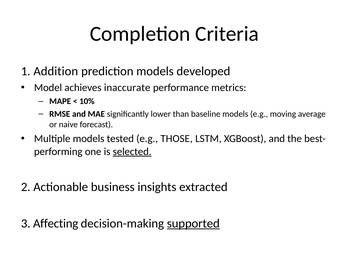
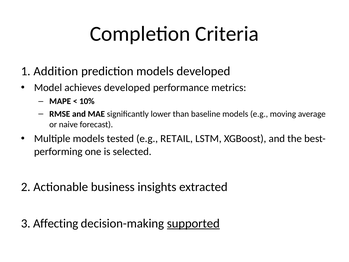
achieves inaccurate: inaccurate -> developed
THOSE: THOSE -> RETAIL
selected underline: present -> none
